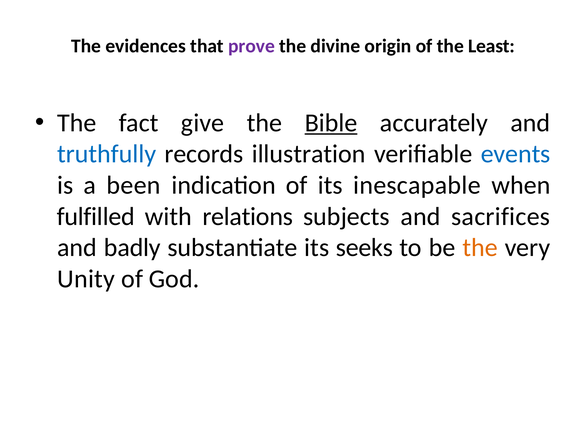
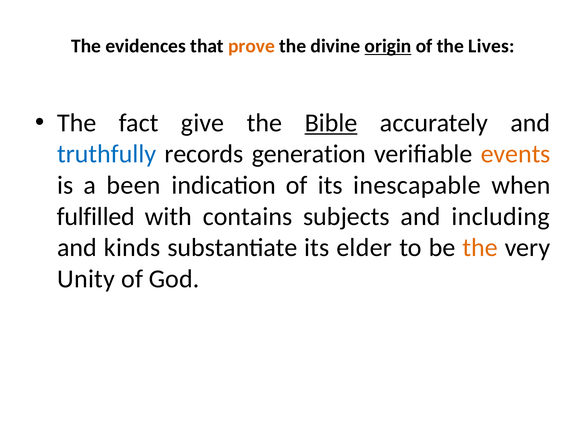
prove colour: purple -> orange
origin underline: none -> present
Least: Least -> Lives
illustration: illustration -> generation
events colour: blue -> orange
relations: relations -> contains
sacrifices: sacrifices -> including
badly: badly -> kinds
seeks: seeks -> elder
